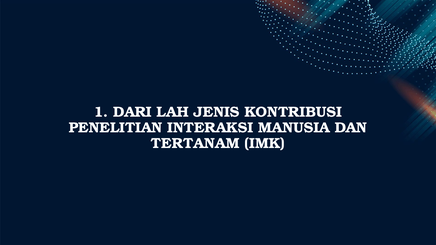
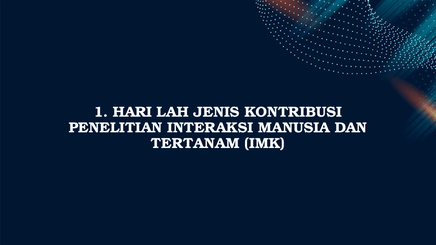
DARI: DARI -> HARI
